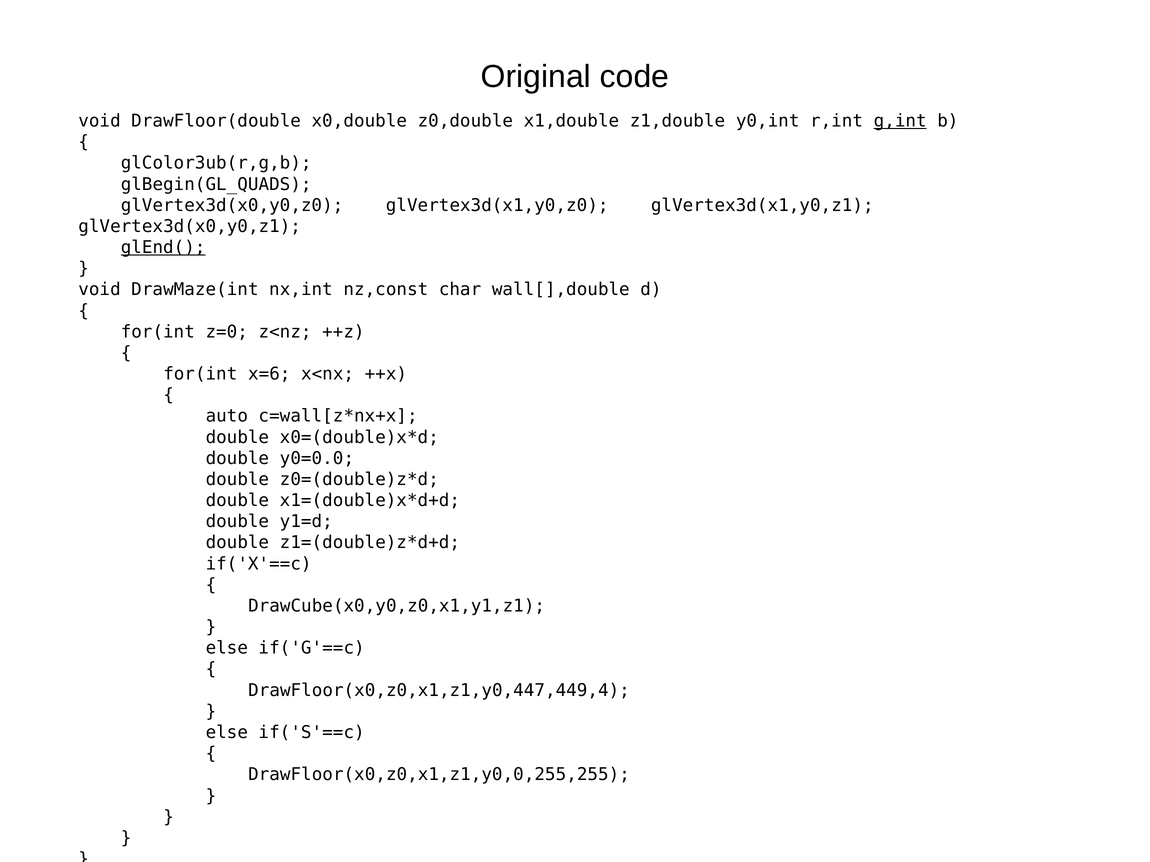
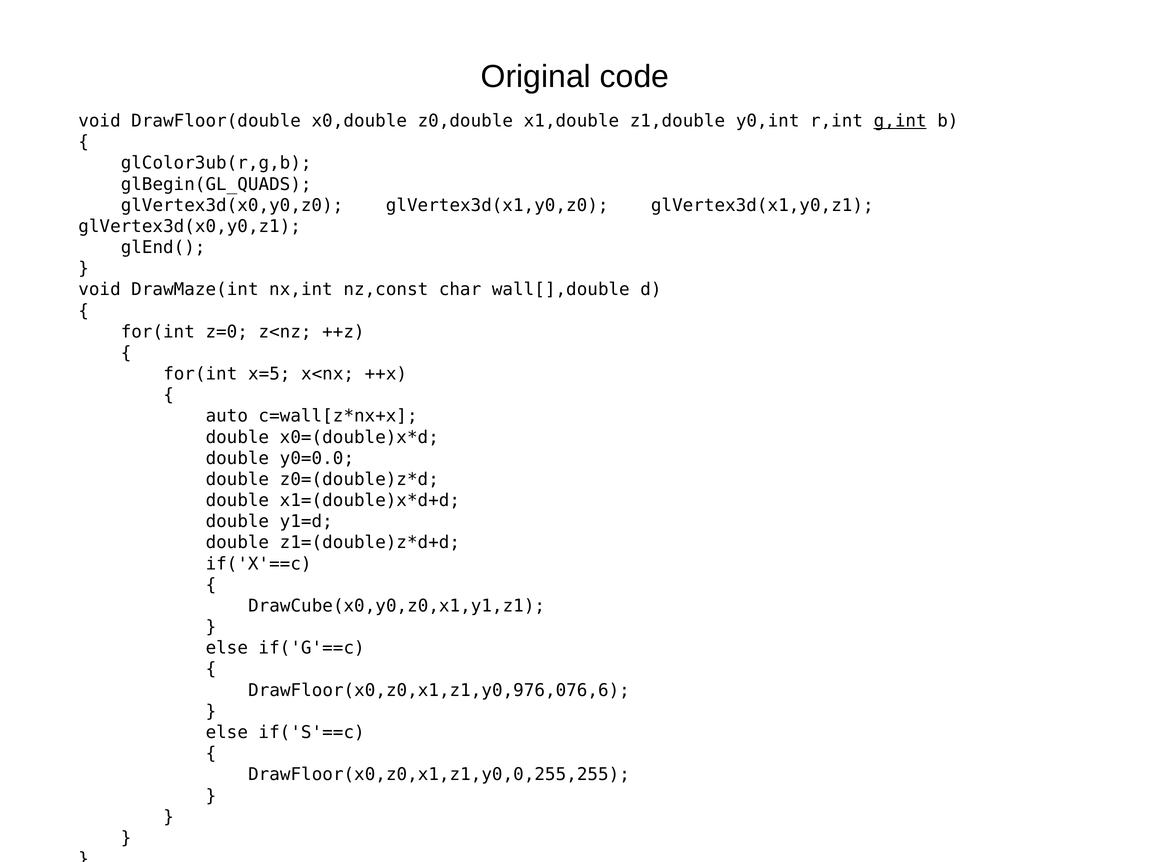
glEnd( underline: present -> none
x=6: x=6 -> x=5
DrawFloor(x0,z0,x1,z1,y0,447,449,4: DrawFloor(x0,z0,x1,z1,y0,447,449,4 -> DrawFloor(x0,z0,x1,z1,y0,976,076,6
